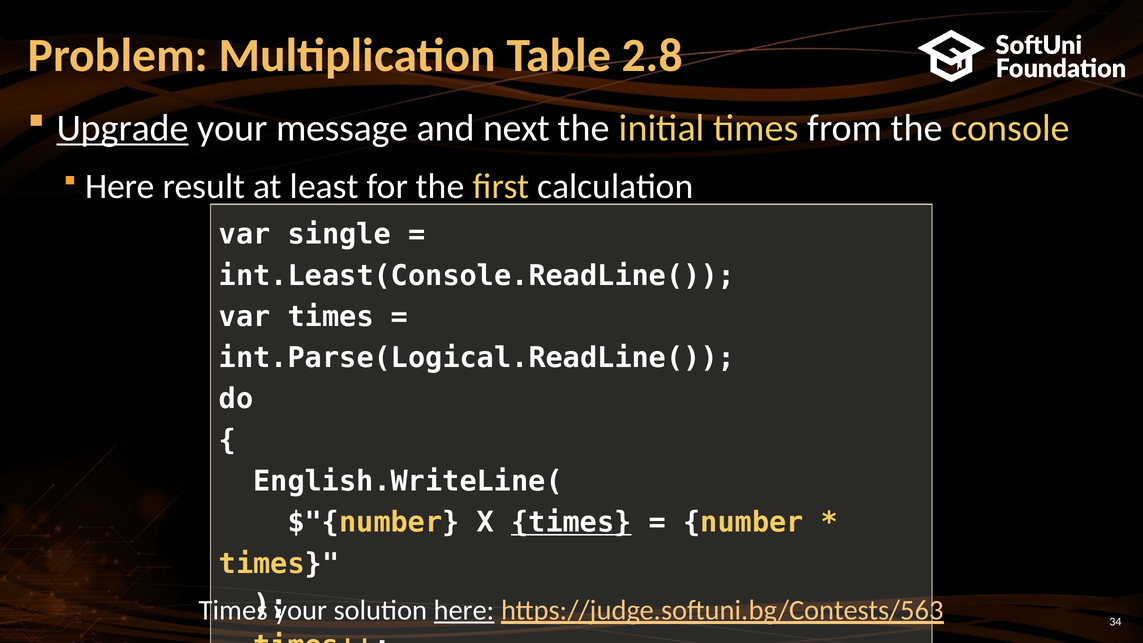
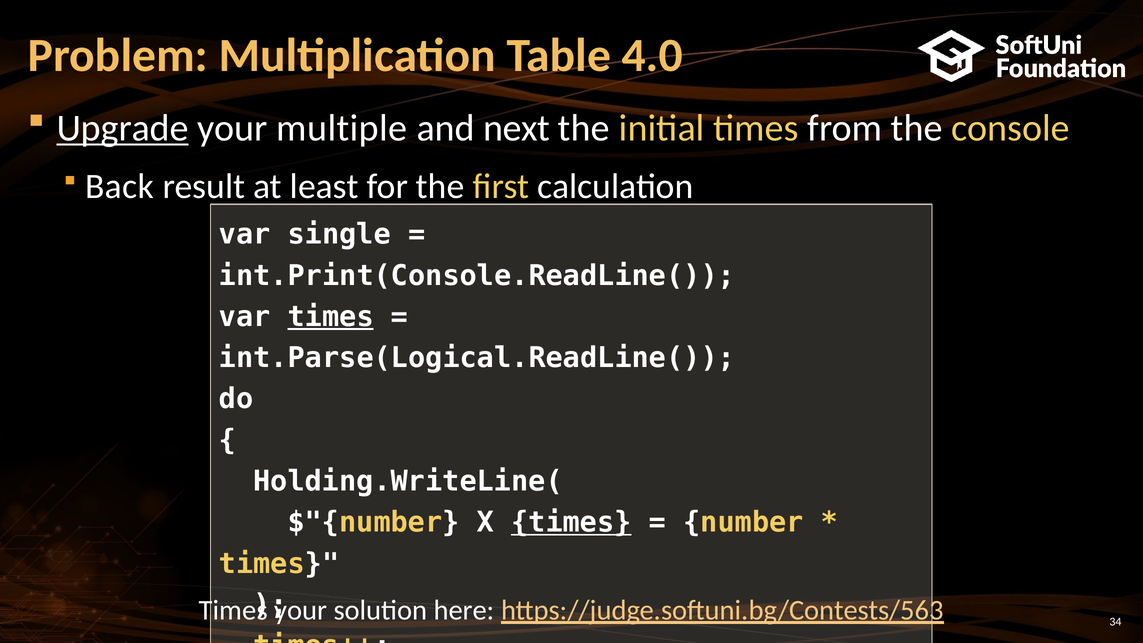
2.8: 2.8 -> 4.0
message: message -> multiple
Here at (120, 187): Here -> Back
int.Least(Console.ReadLine(: int.Least(Console.ReadLine( -> int.Print(Console.ReadLine(
times at (331, 317) underline: none -> present
English.WriteLine(: English.WriteLine( -> Holding.WriteLine(
here at (464, 610) underline: present -> none
